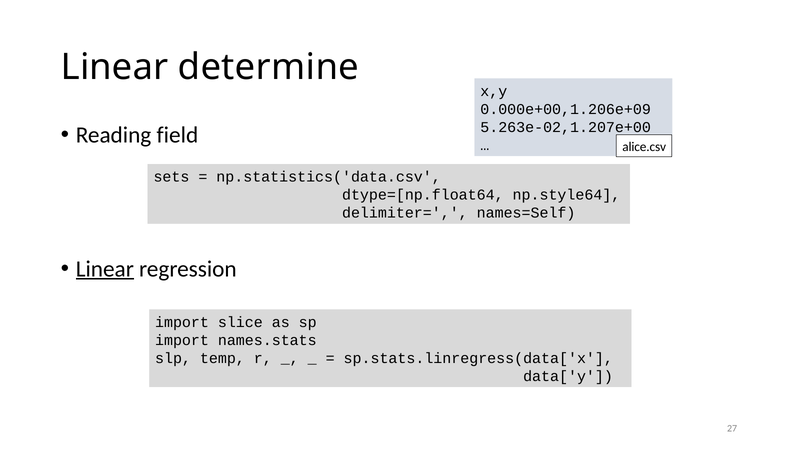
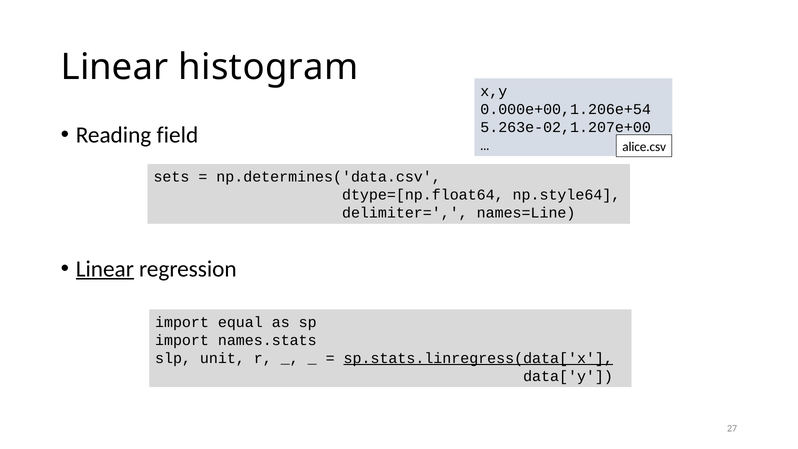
determine: determine -> histogram
0.000e+00,1.206e+09: 0.000e+00,1.206e+09 -> 0.000e+00,1.206e+54
np.statistics('data.csv: np.statistics('data.csv -> np.determines('data.csv
names=Self: names=Self -> names=Line
slice: slice -> equal
temp: temp -> unit
sp.stats.linregress(data['x underline: none -> present
